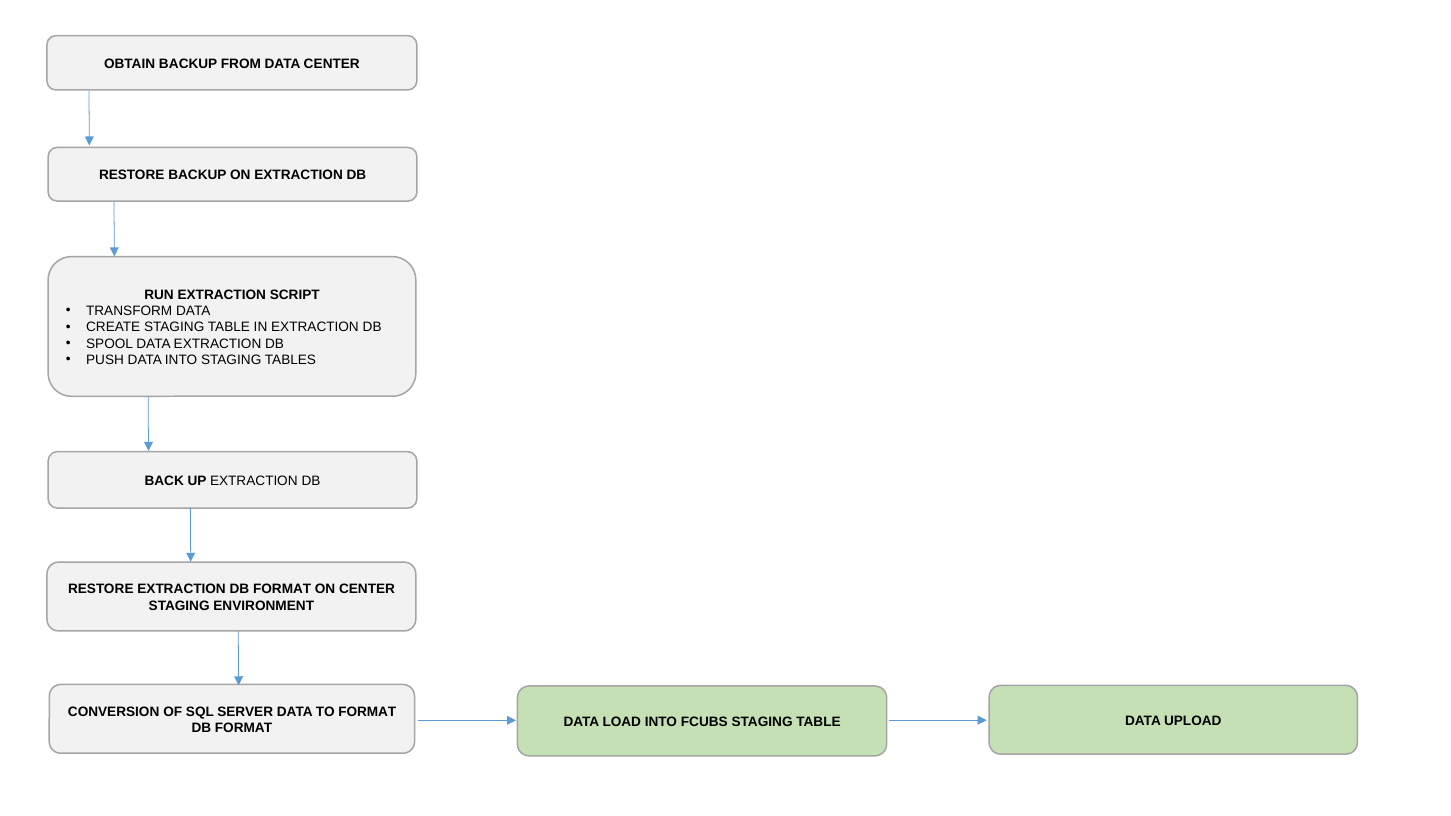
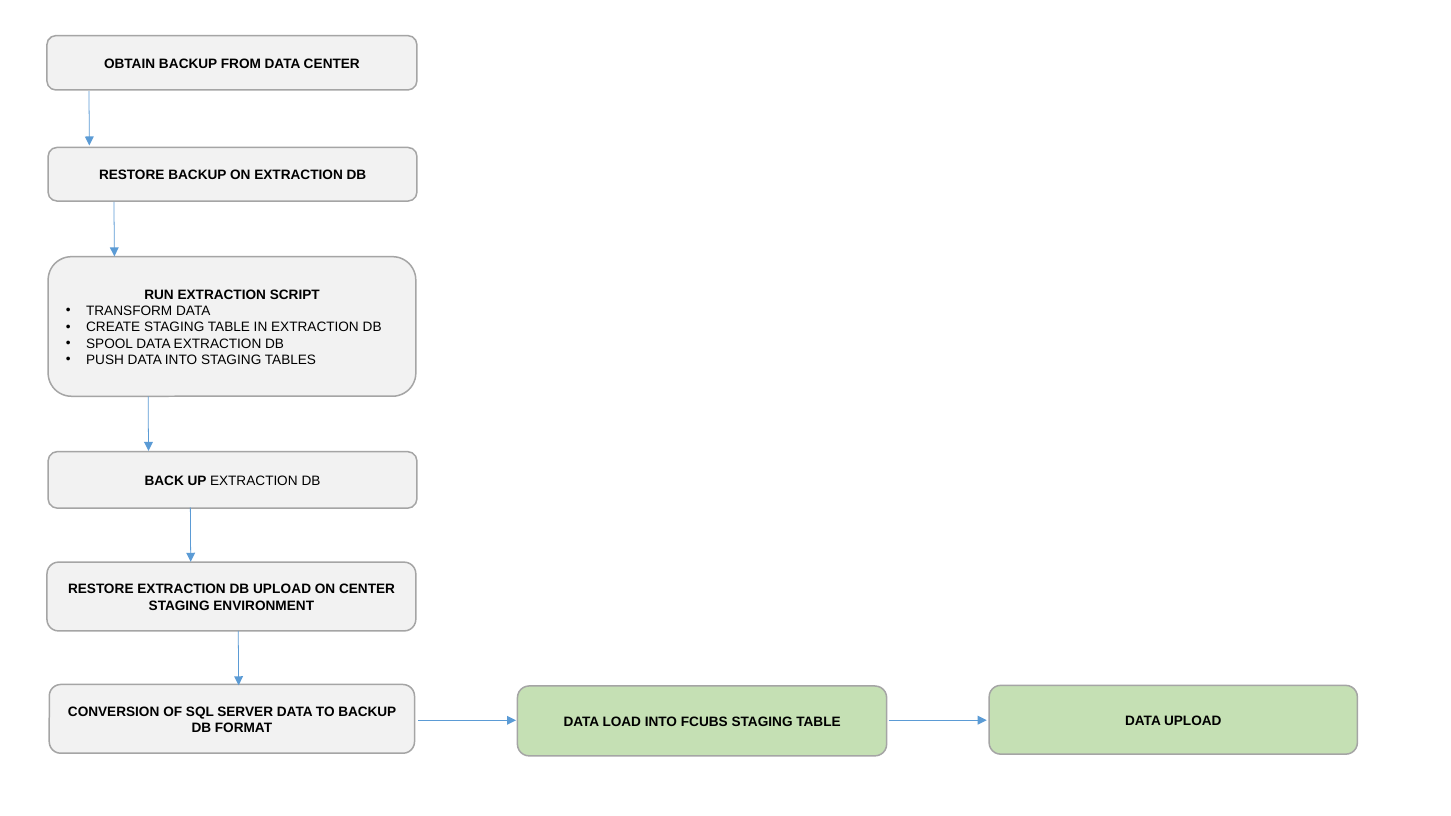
EXTRACTION DB FORMAT: FORMAT -> UPLOAD
TO FORMAT: FORMAT -> BACKUP
